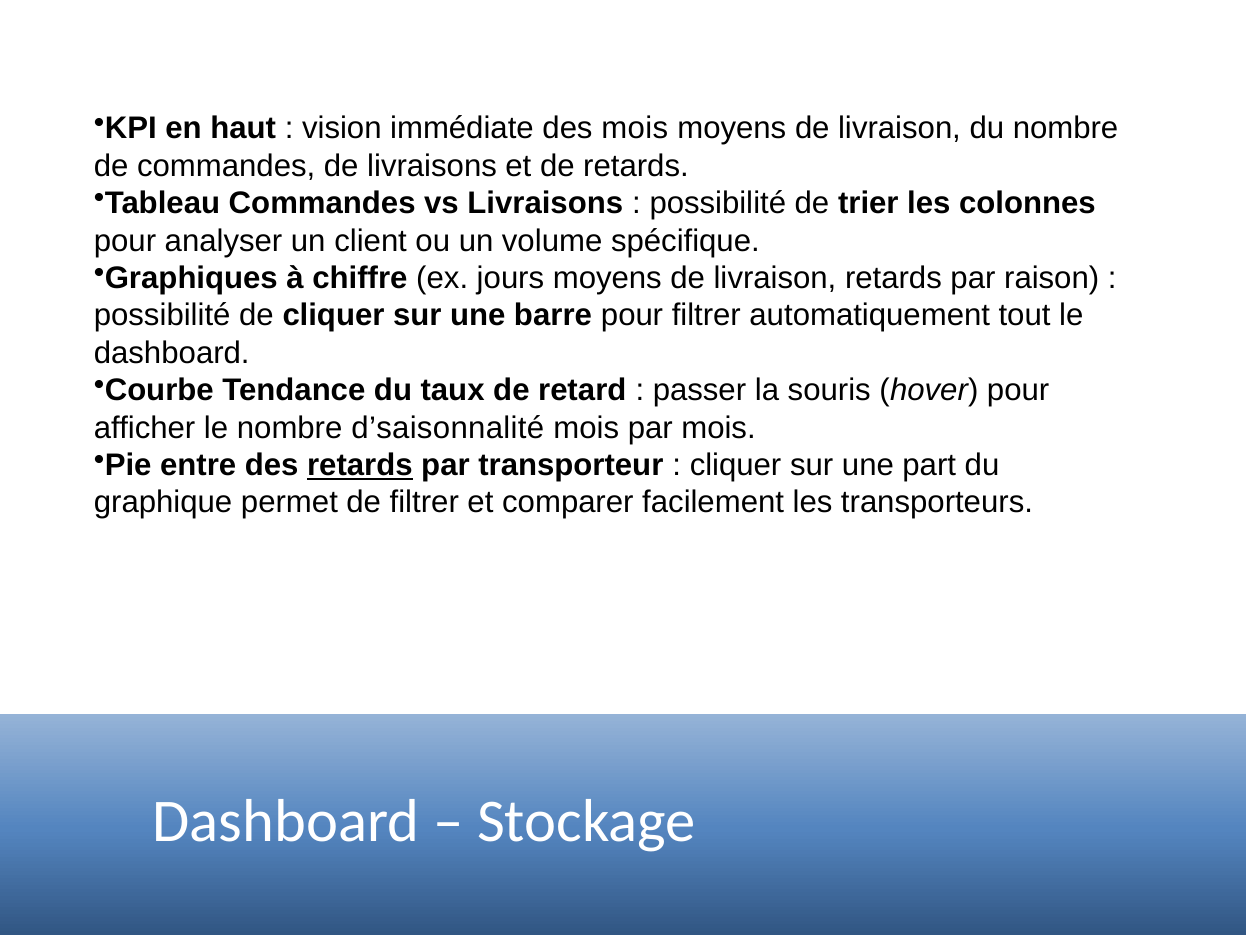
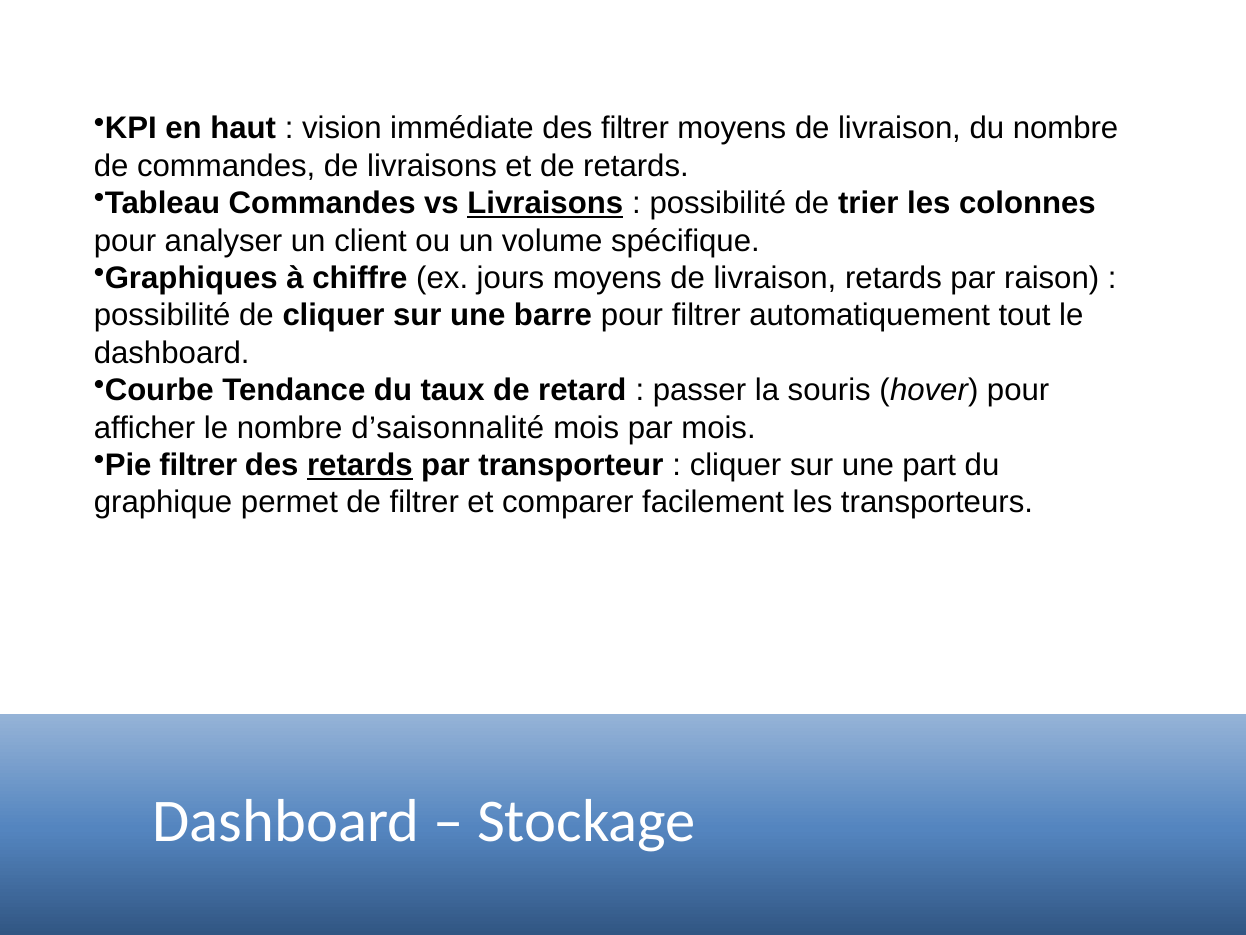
des mois: mois -> filtrer
Livraisons at (545, 203) underline: none -> present
Pie entre: entre -> filtrer
